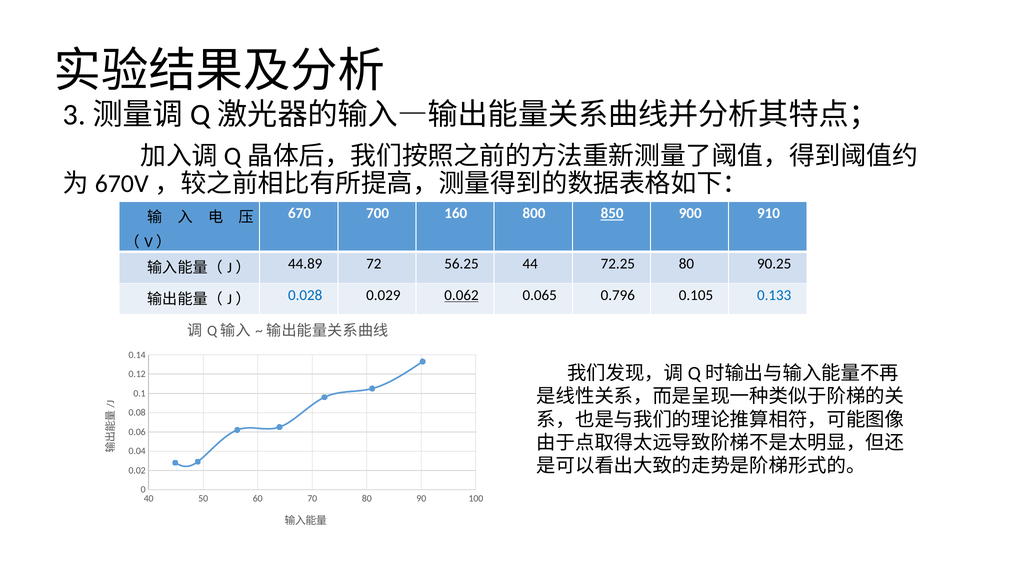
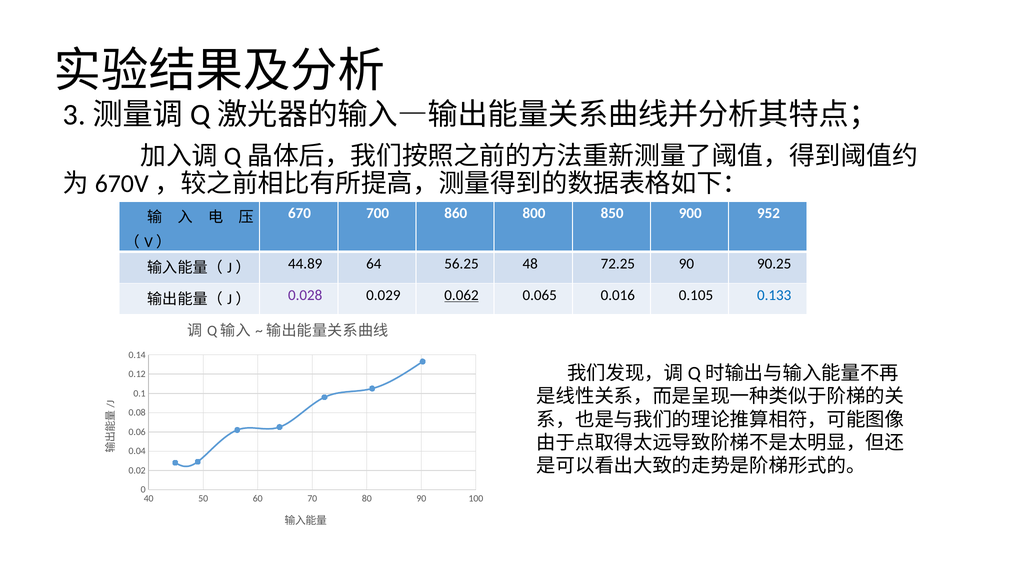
160: 160 -> 860
850 underline: present -> none
910: 910 -> 952
72: 72 -> 64
44: 44 -> 48
72.25 80: 80 -> 90
0.028 colour: blue -> purple
0.796: 0.796 -> 0.016
